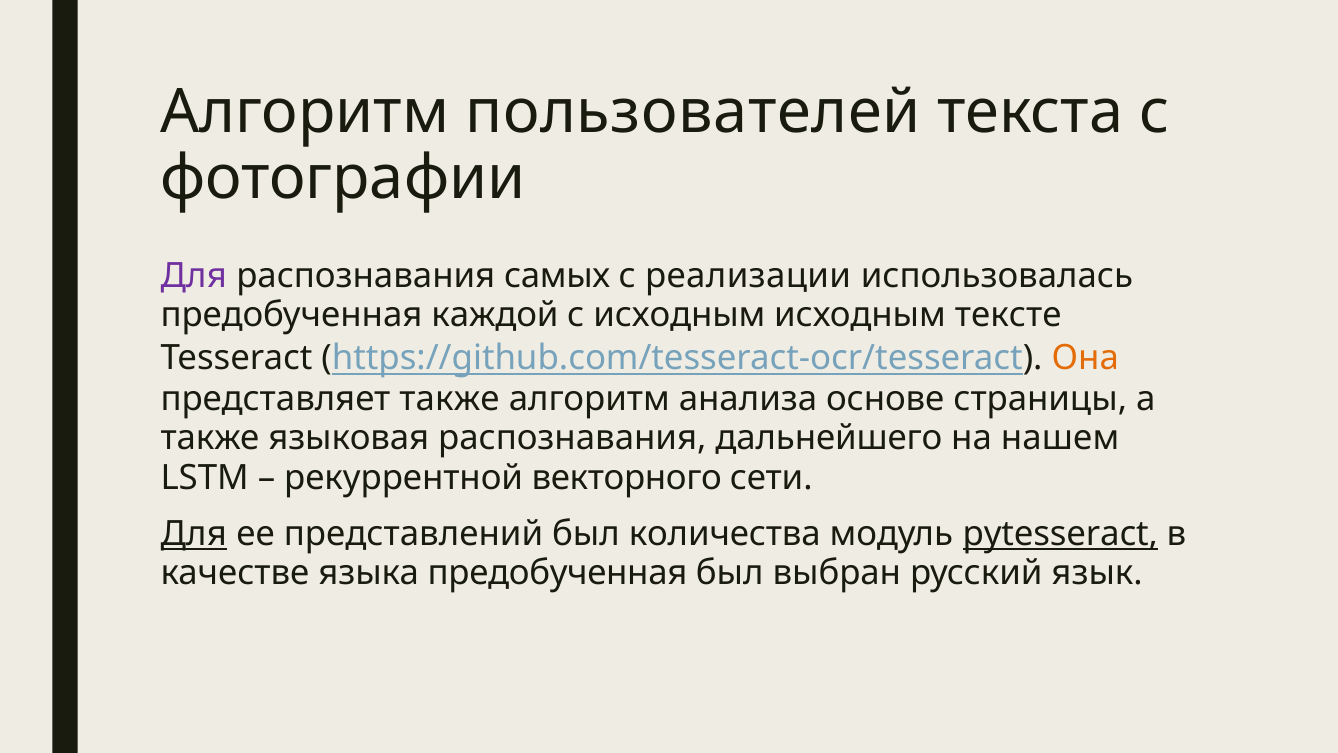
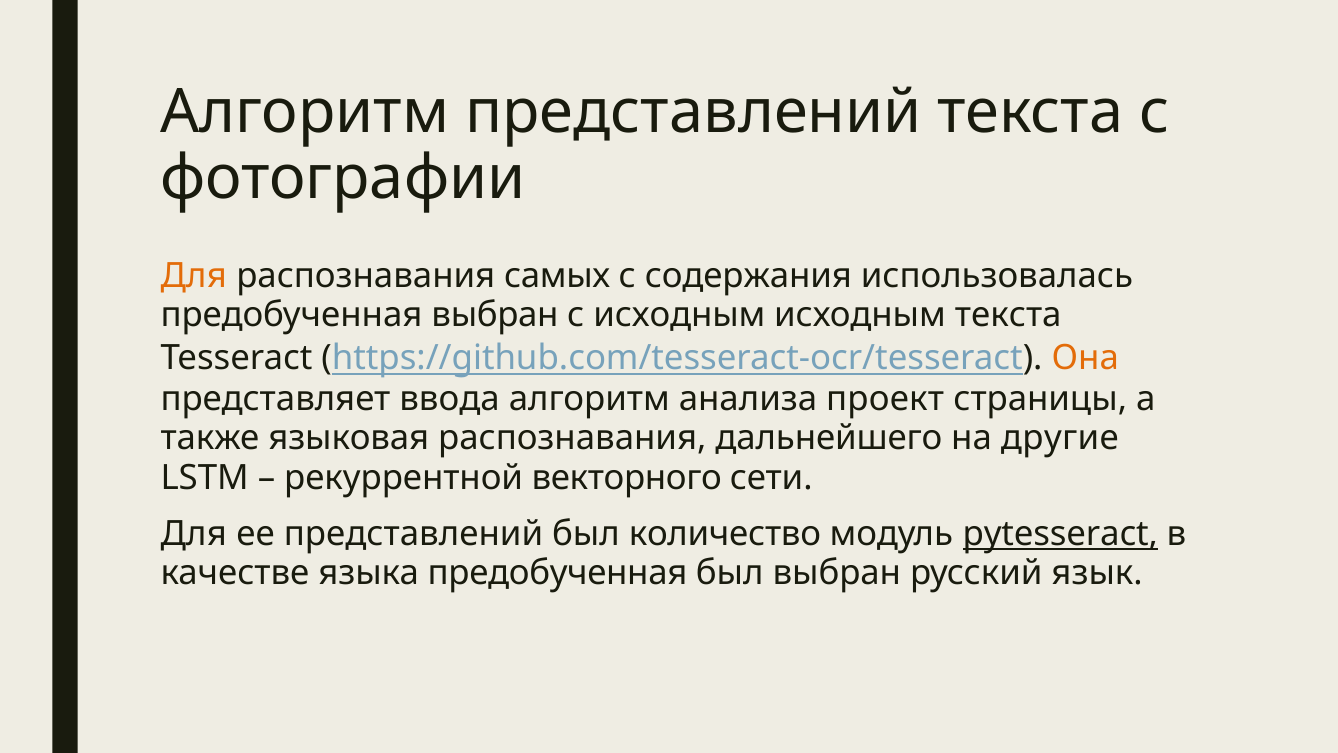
Алгоритм пользователей: пользователей -> представлений
Для at (194, 276) colour: purple -> orange
реализации: реализации -> содержания
предобученная каждой: каждой -> выбран
исходным тексте: тексте -> текста
представляет также: также -> ввода
основе: основе -> проект
нашем: нашем -> другие
Для at (194, 533) underline: present -> none
количества: количества -> количество
